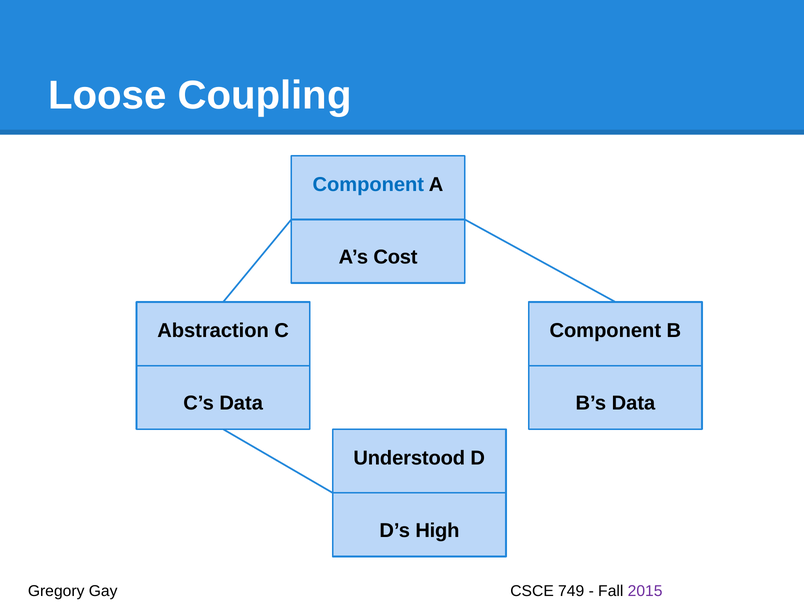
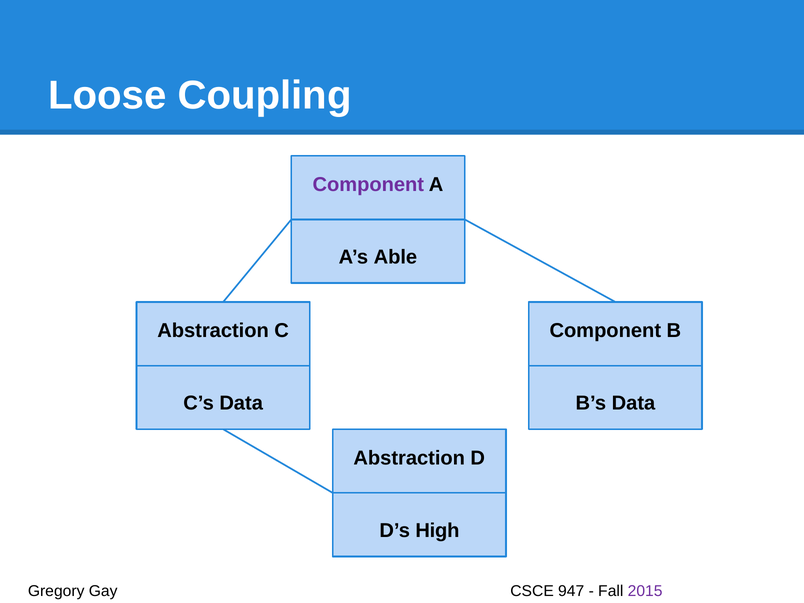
Component at (368, 185) colour: blue -> purple
Cost: Cost -> Able
Understood at (409, 458): Understood -> Abstraction
749: 749 -> 947
